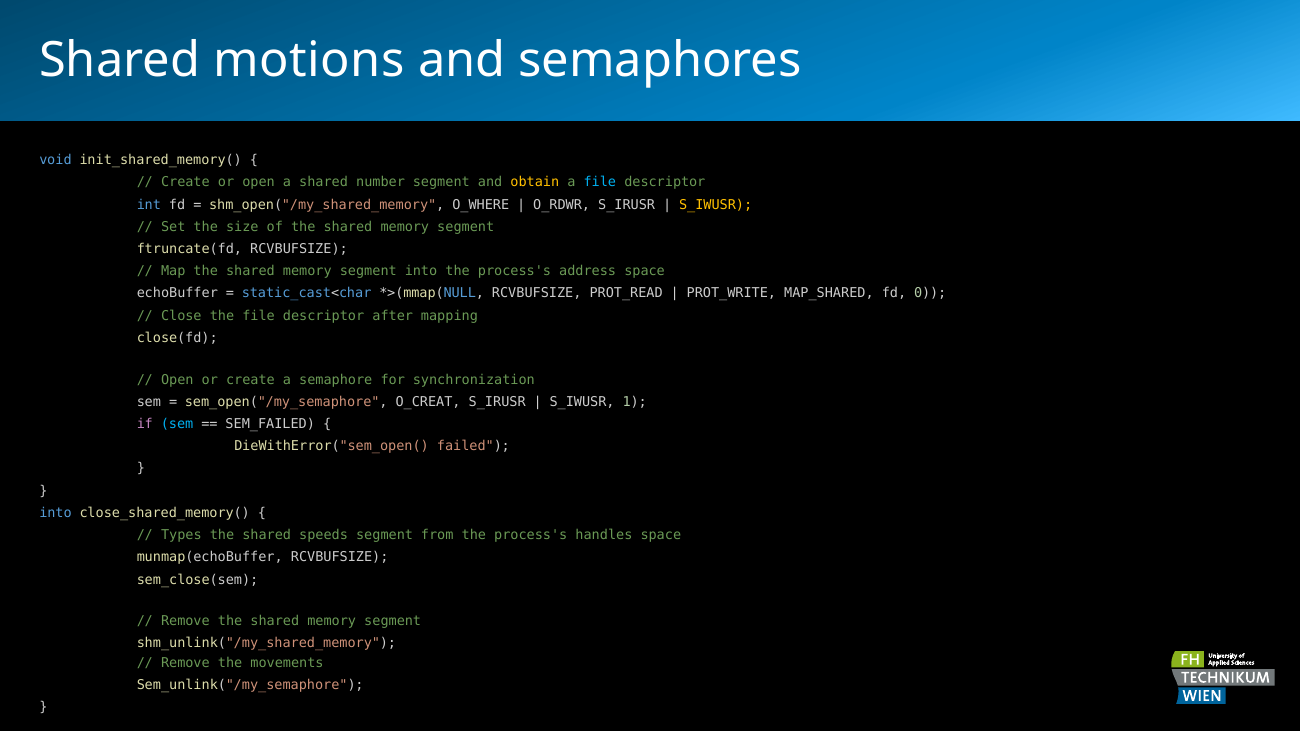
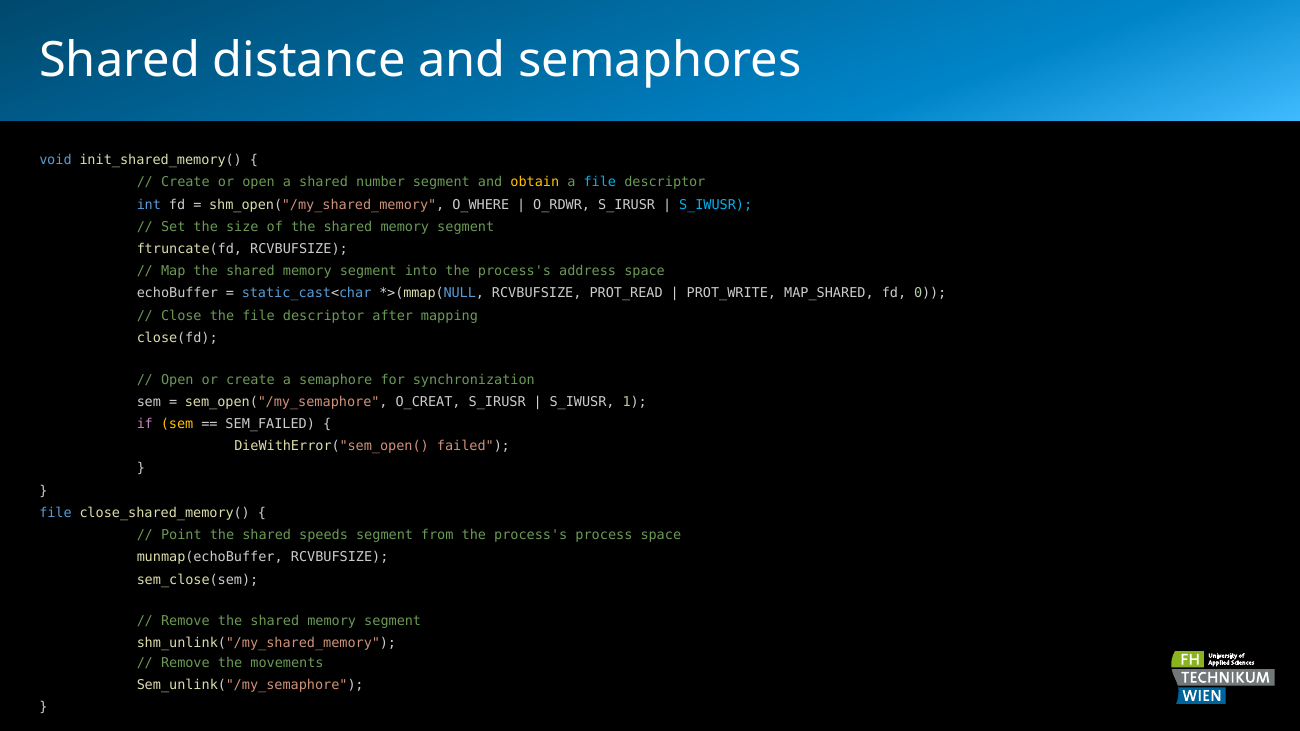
motions: motions -> distance
S_IWUSR at (716, 205) colour: yellow -> light blue
sem at (177, 424) colour: light blue -> yellow
into at (55, 513): into -> file
Types: Types -> Point
handles: handles -> process
